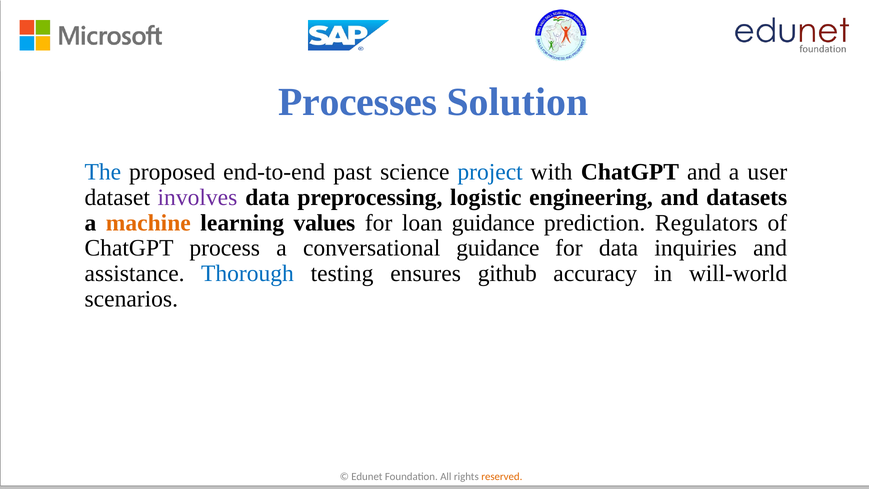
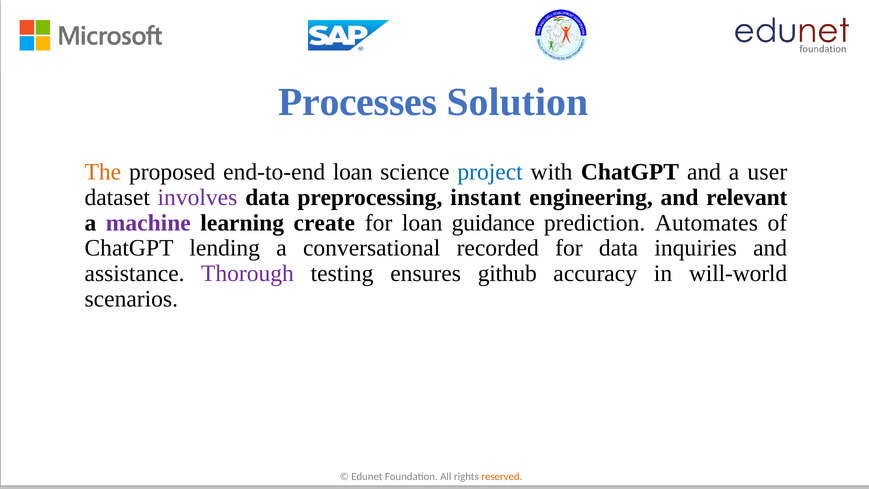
The colour: blue -> orange
end-to-end past: past -> loan
logistic: logistic -> instant
datasets: datasets -> relevant
machine colour: orange -> purple
values: values -> create
Regulators: Regulators -> Automates
process: process -> lending
conversational guidance: guidance -> recorded
Thorough colour: blue -> purple
